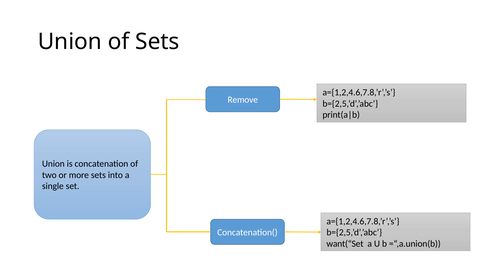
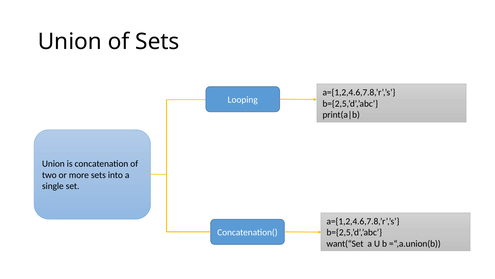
Remove: Remove -> Looping
